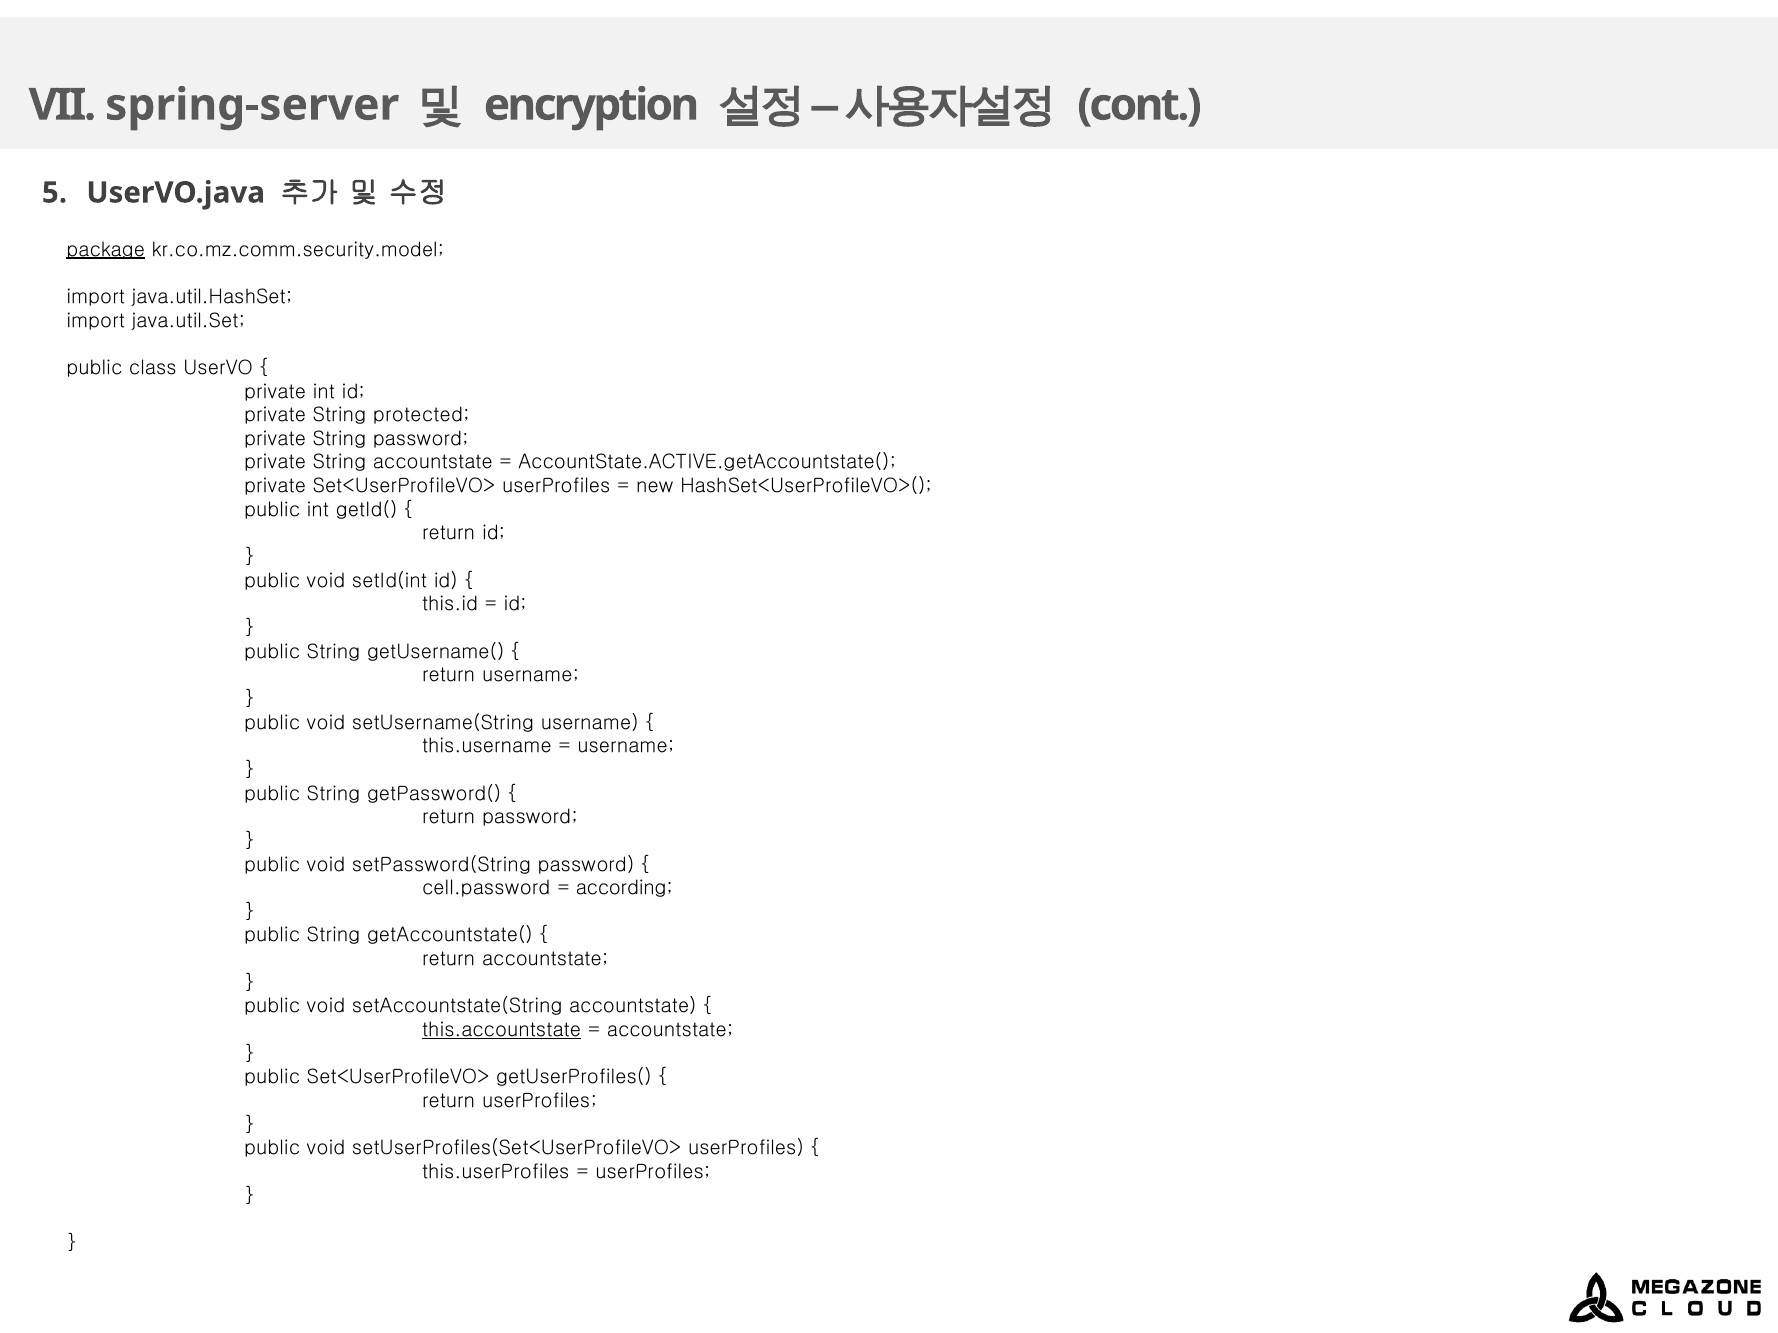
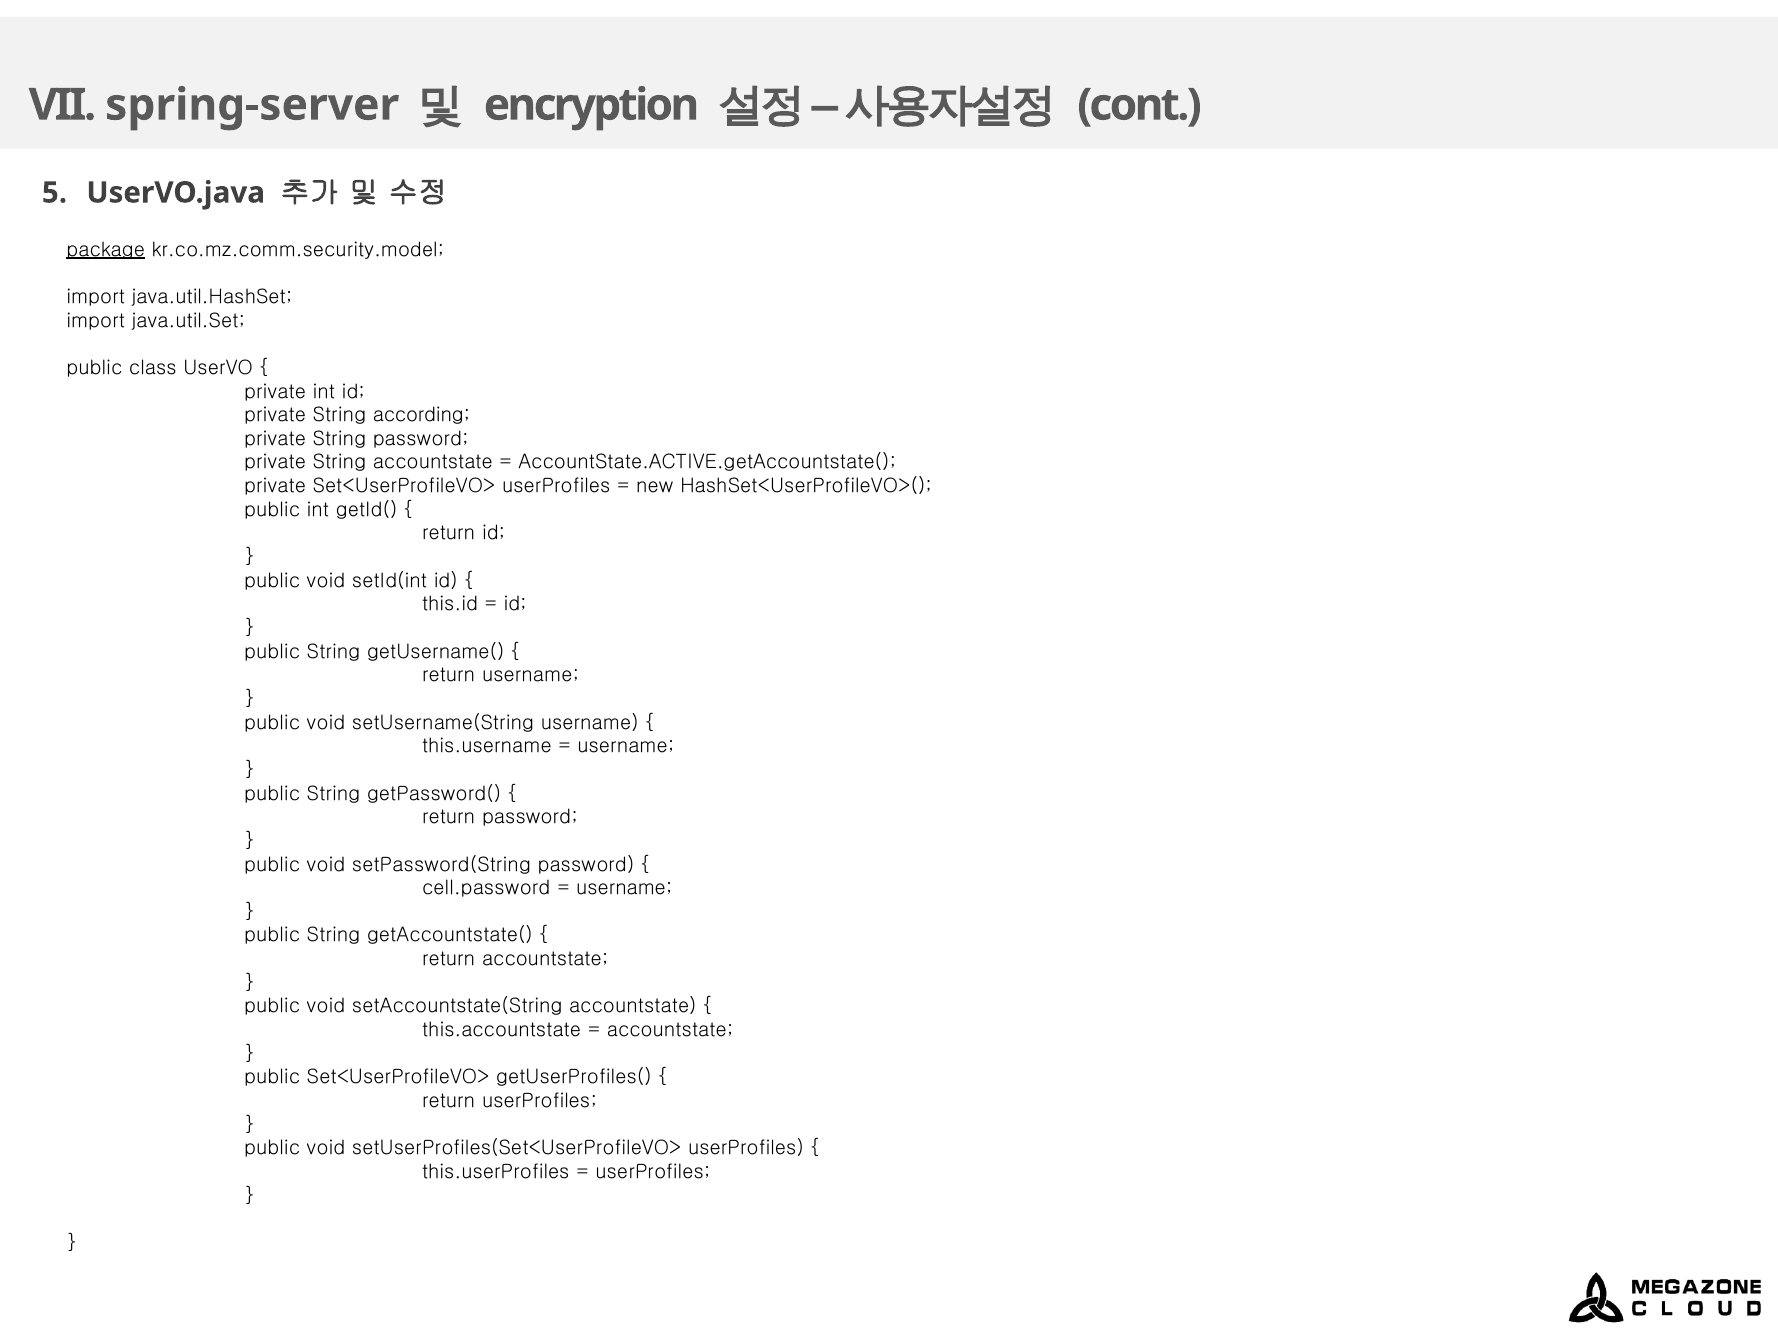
protected: protected -> according
according at (624, 889): according -> username
this.accountstate underline: present -> none
